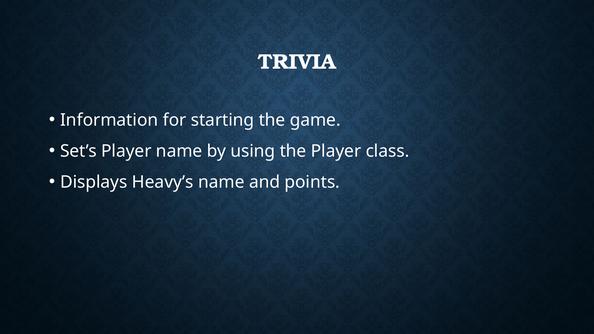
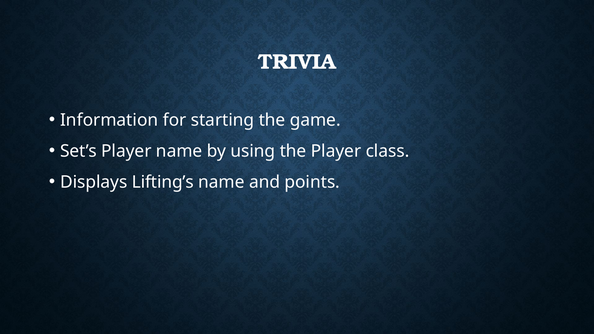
Heavy’s: Heavy’s -> Lifting’s
